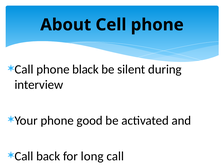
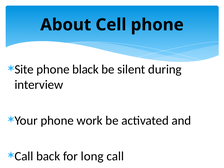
Call at (24, 69): Call -> Site
good: good -> work
